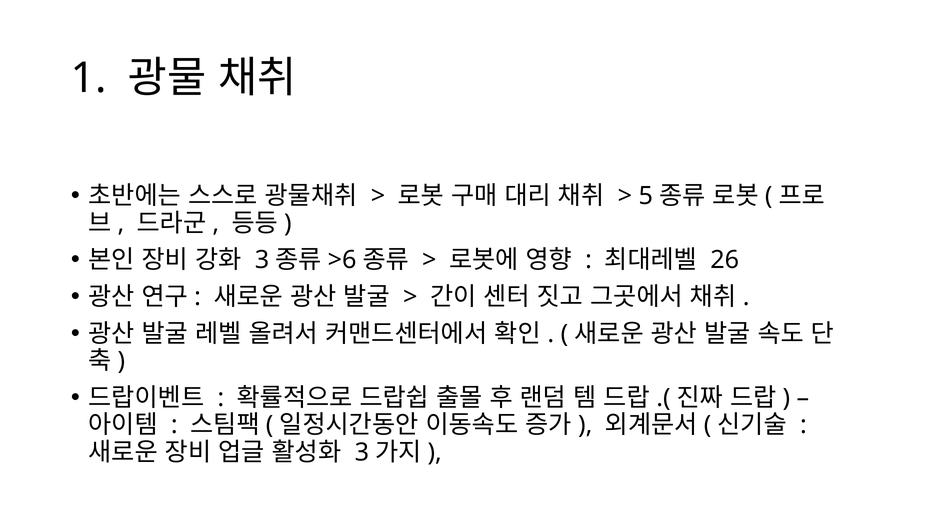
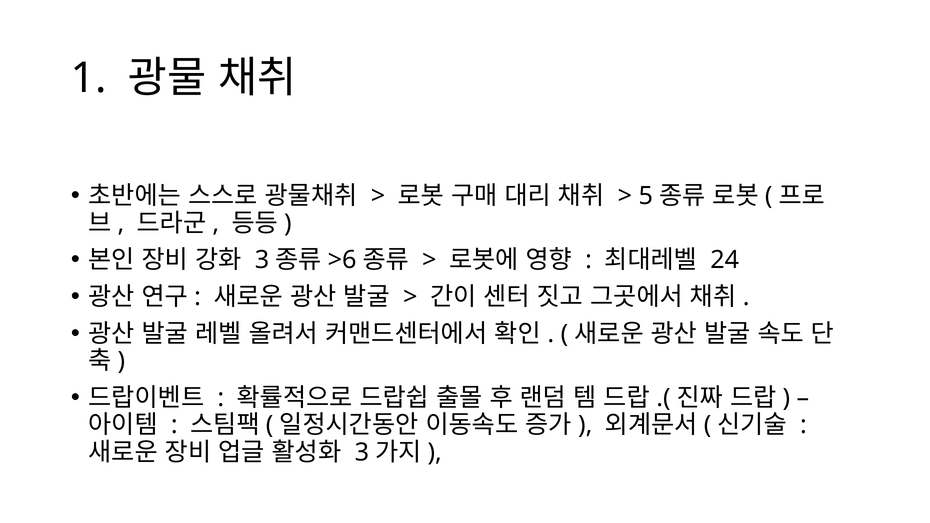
26: 26 -> 24
